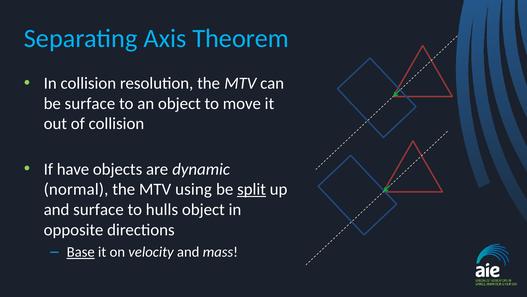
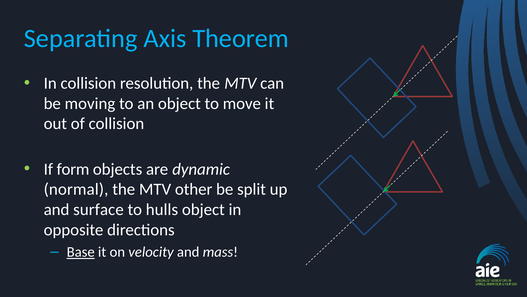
be surface: surface -> moving
have: have -> form
using: using -> other
split underline: present -> none
